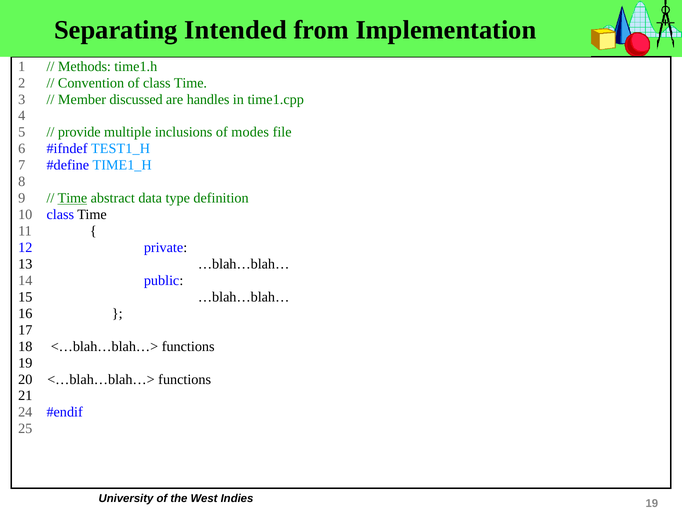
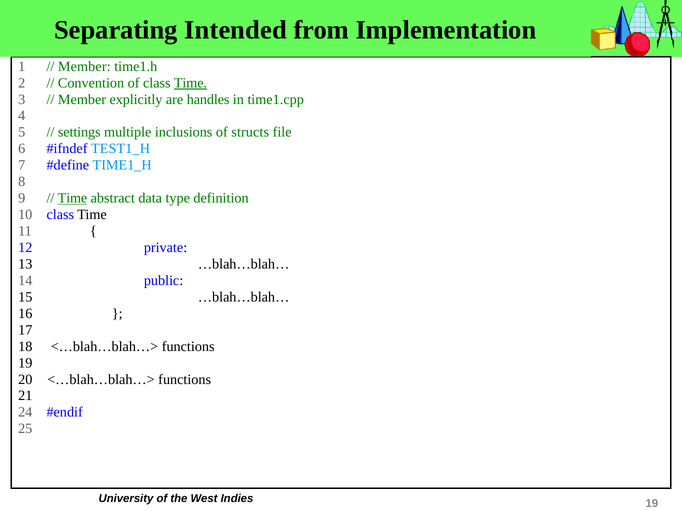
Methods at (84, 66): Methods -> Member
Time at (190, 83) underline: none -> present
discussed: discussed -> explicitly
provide: provide -> settings
modes: modes -> structs
